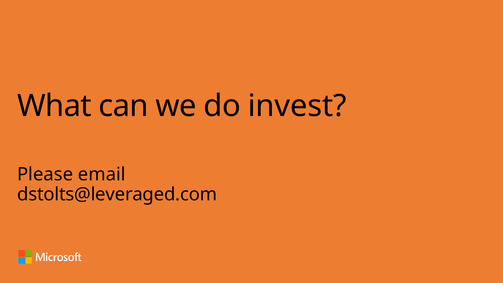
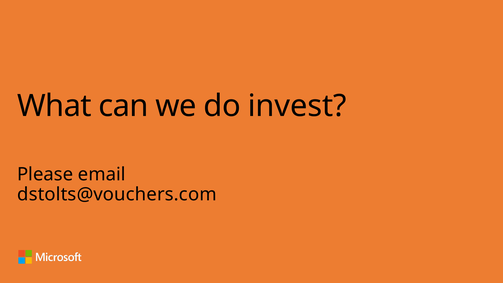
dstolts@leveraged.com: dstolts@leveraged.com -> dstolts@vouchers.com
